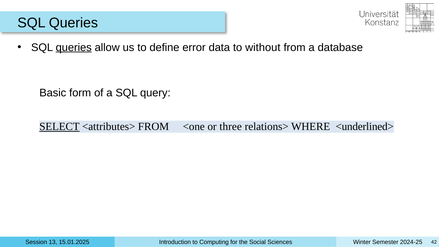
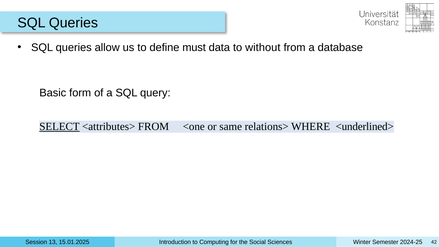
queries at (74, 47) underline: present -> none
error: error -> must
three: three -> same
